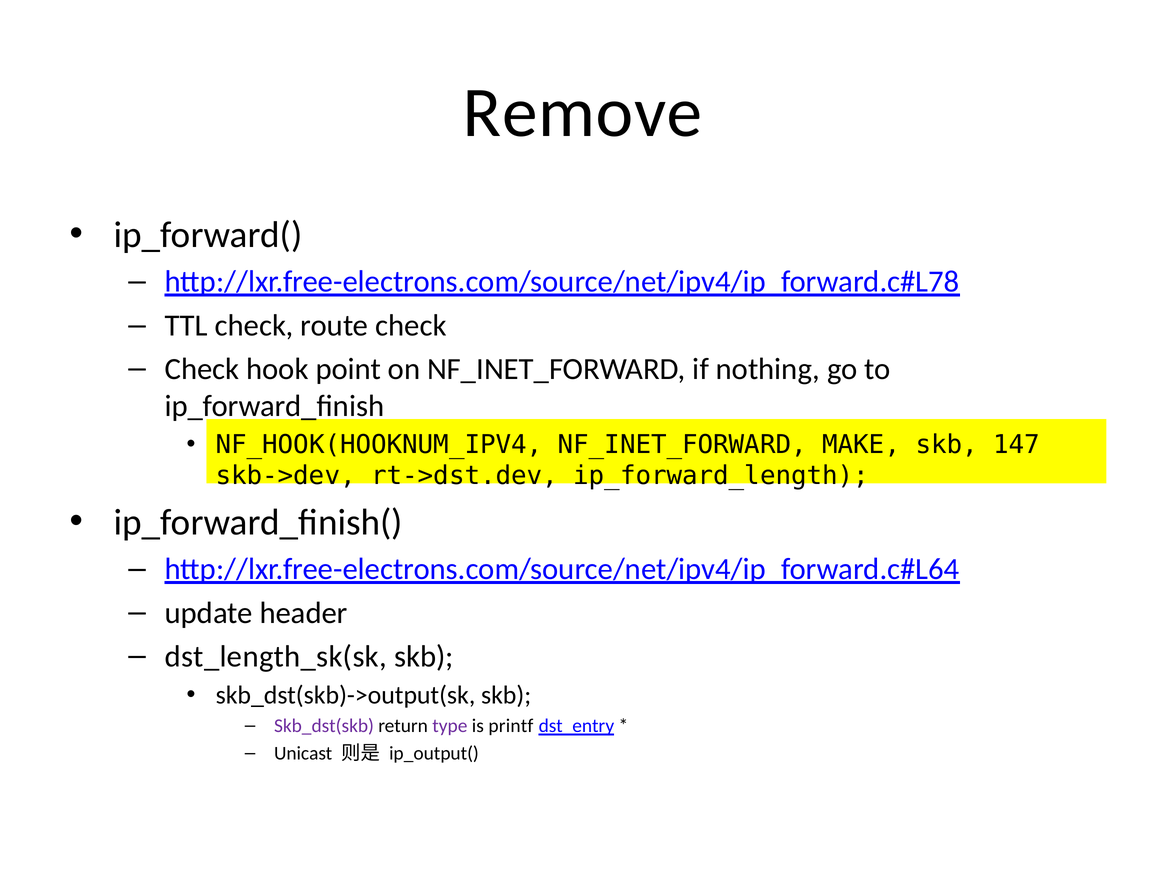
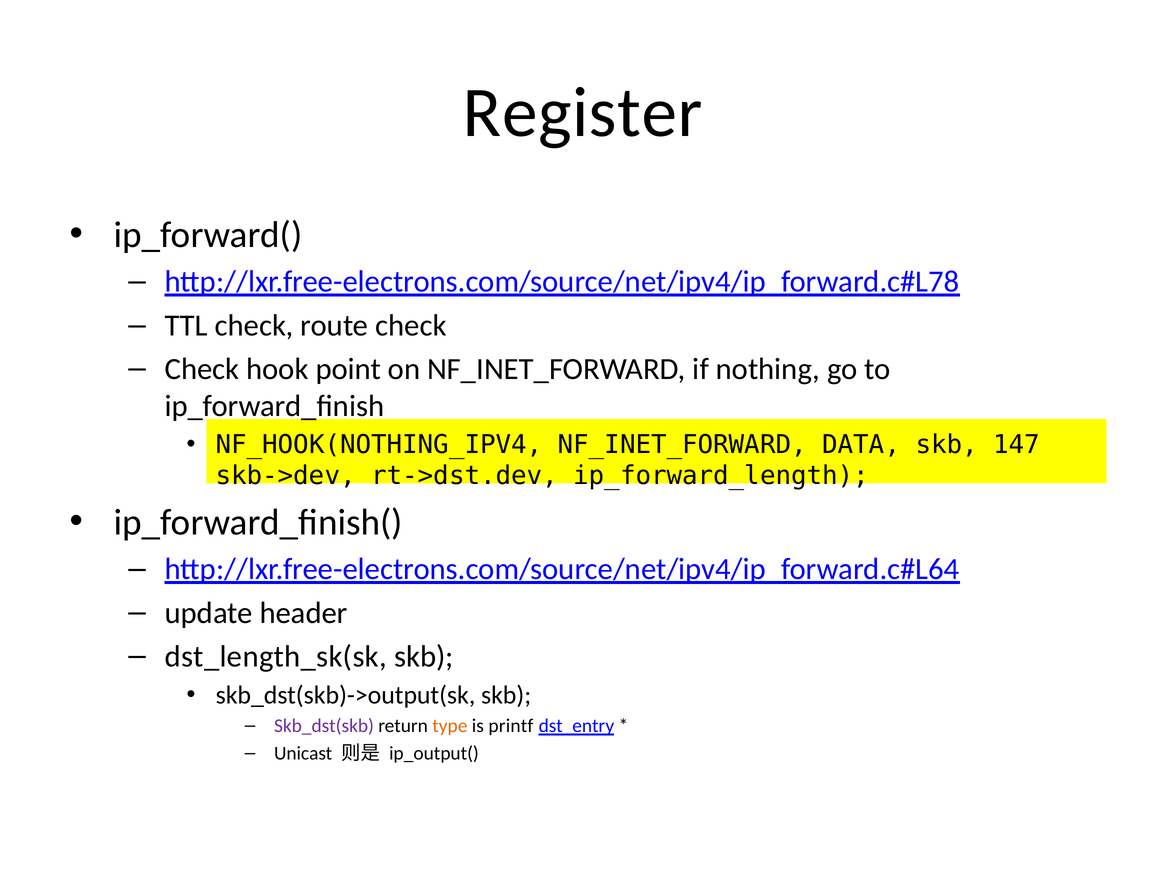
Remove: Remove -> Register
NF_HOOK(HOOKNUM_IPV4: NF_HOOK(HOOKNUM_IPV4 -> NF_HOOK(NOTHING_IPV4
MAKE: MAKE -> DATA
type colour: purple -> orange
